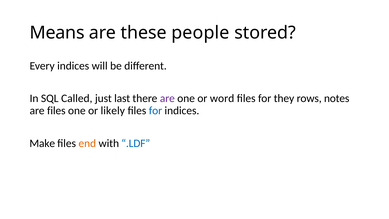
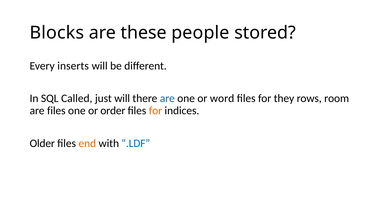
Means: Means -> Blocks
Every indices: indices -> inserts
just last: last -> will
are at (167, 98) colour: purple -> blue
notes: notes -> room
likely: likely -> order
for at (155, 111) colour: blue -> orange
Make: Make -> Older
